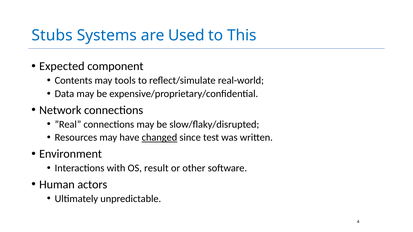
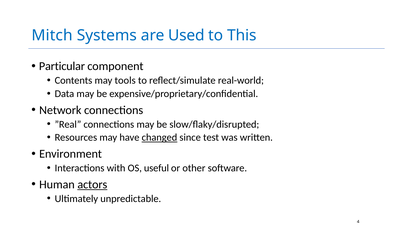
Stubs: Stubs -> Mitch
Expected: Expected -> Particular
result: result -> useful
actors underline: none -> present
